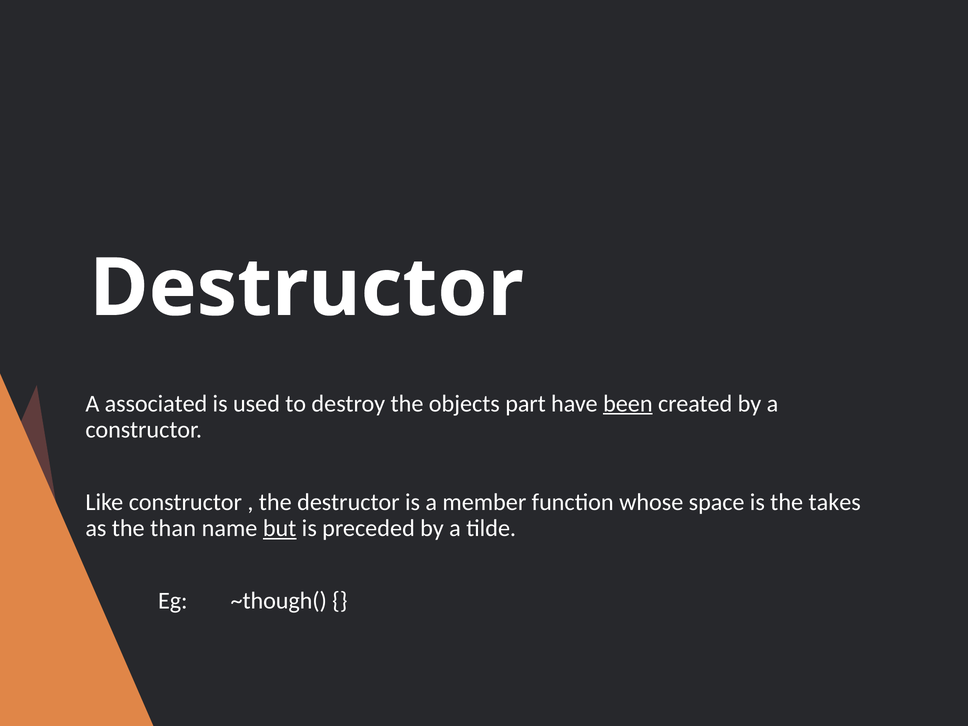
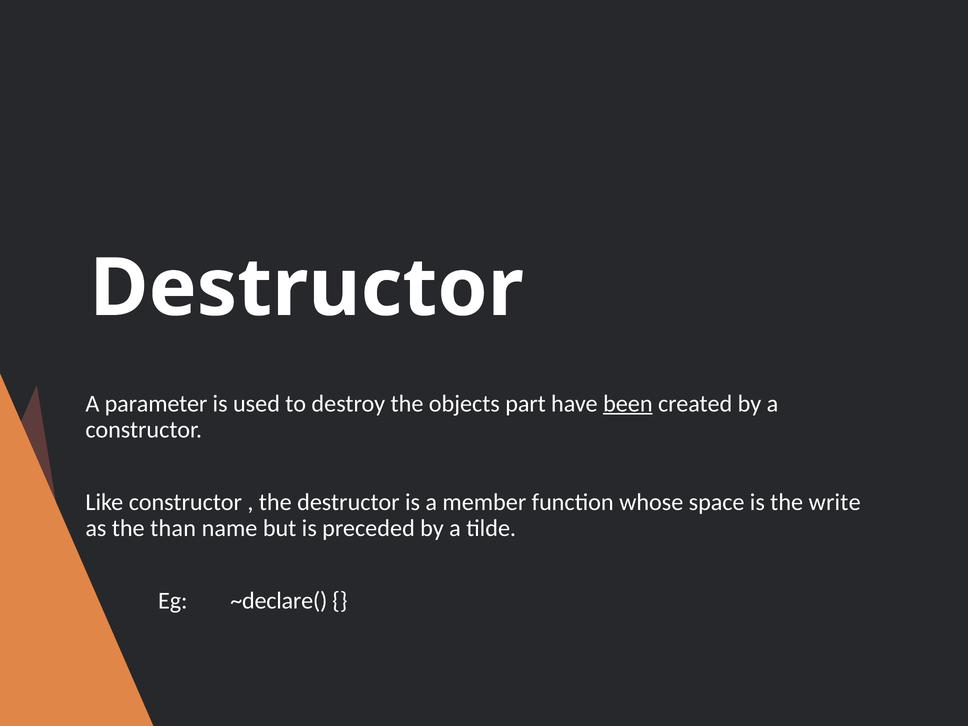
associated: associated -> parameter
takes: takes -> write
but underline: present -> none
~though(: ~though( -> ~declare(
